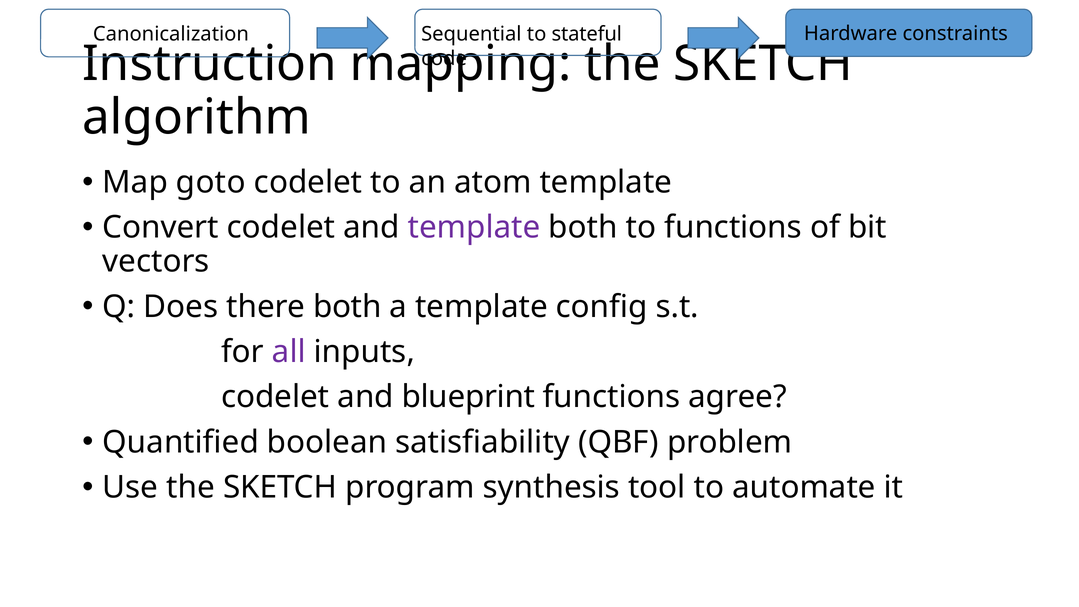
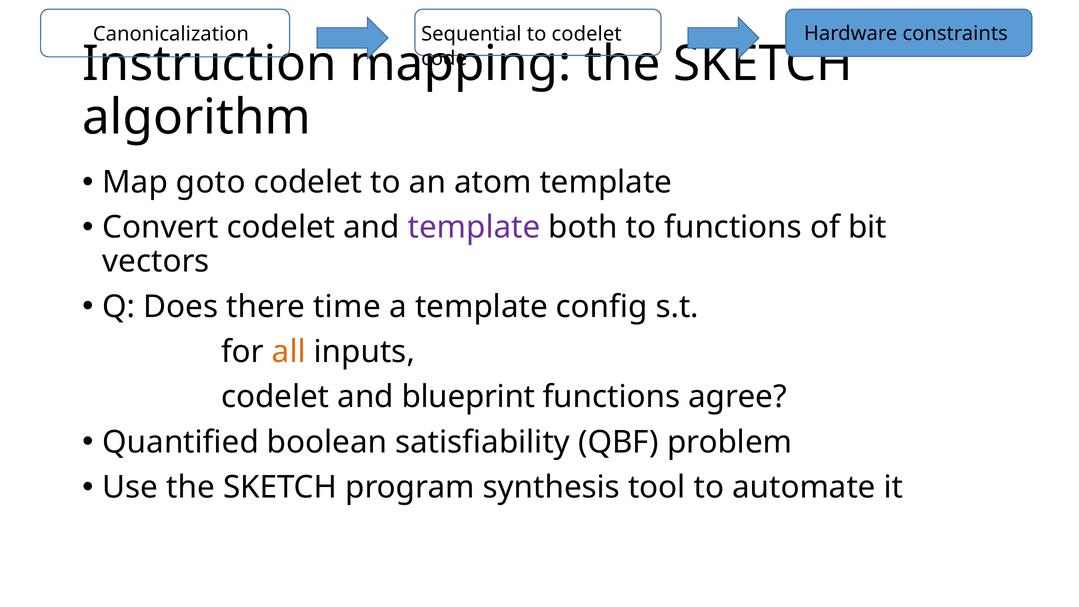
to stateful: stateful -> codelet
there both: both -> time
all colour: purple -> orange
